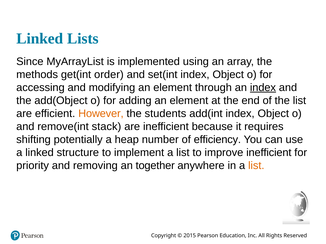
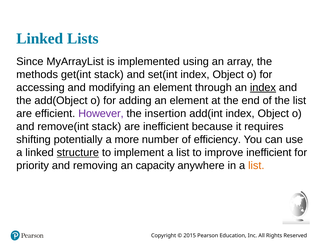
get(int order: order -> stack
However colour: orange -> purple
students: students -> insertion
heap: heap -> more
structure underline: none -> present
together: together -> capacity
